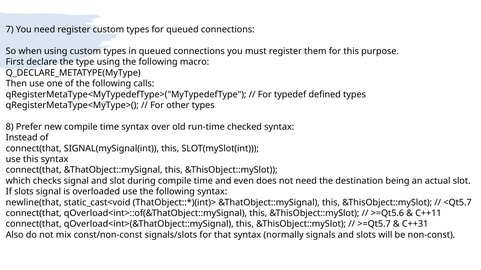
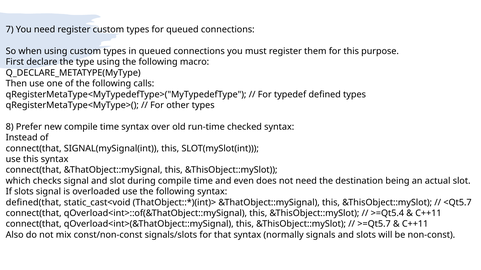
newline(that: newline(that -> defined(that
>=Qt5.6: >=Qt5.6 -> >=Qt5.4
C++31 at (415, 224): C++31 -> C++11
